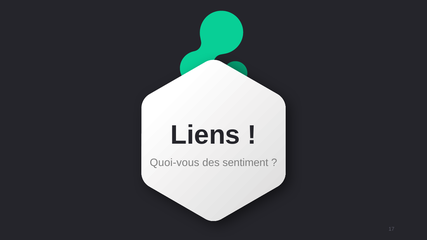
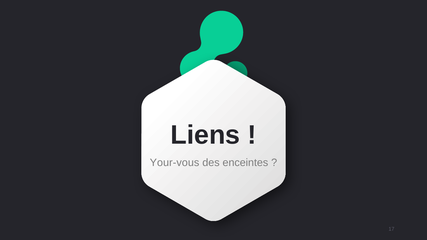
Quoi-vous: Quoi-vous -> Your-vous
sentiment: sentiment -> enceintes
